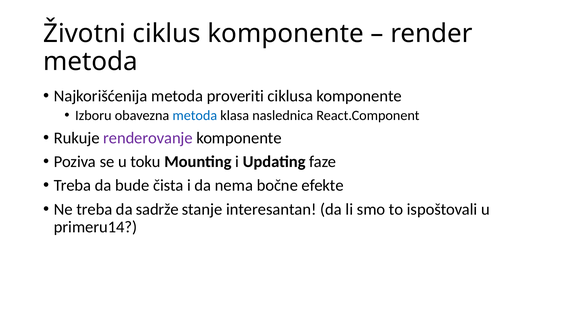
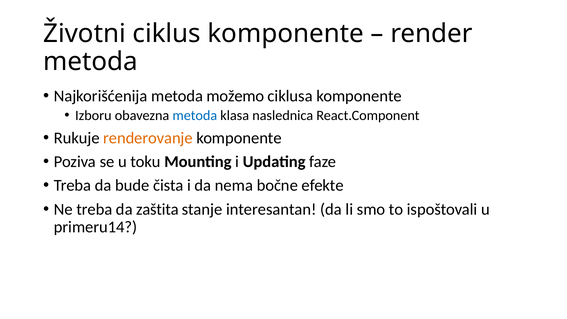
proveriti: proveriti -> možemo
renderovanje colour: purple -> orange
sadrže: sadrže -> zaštita
